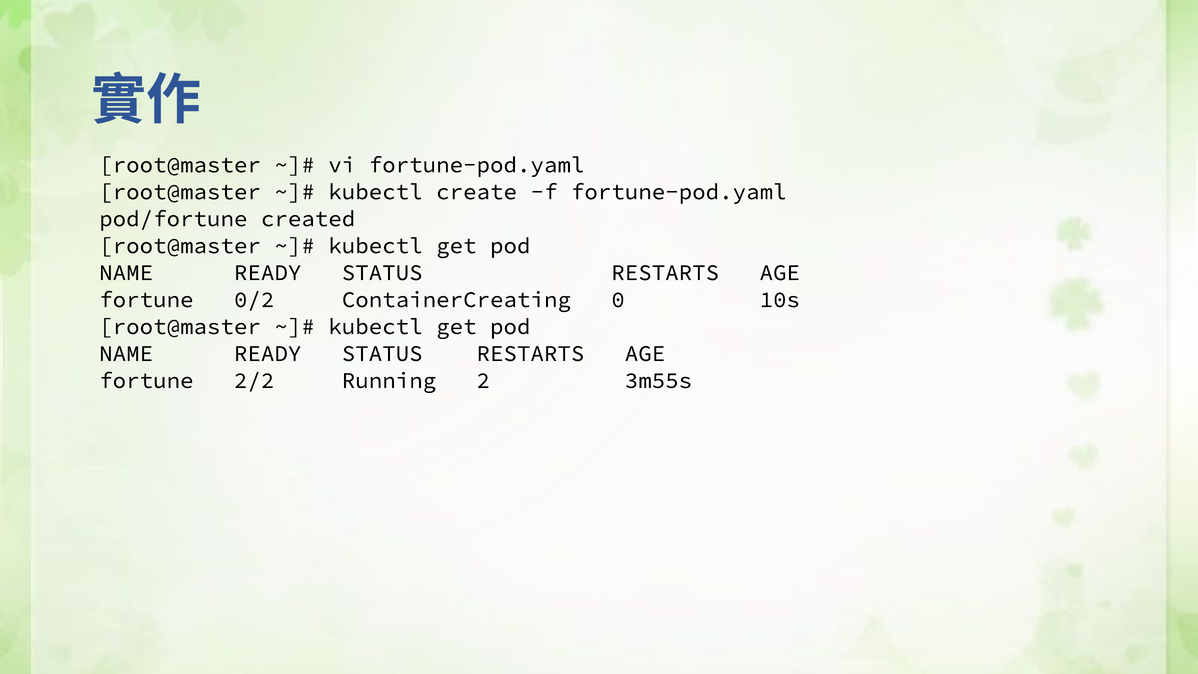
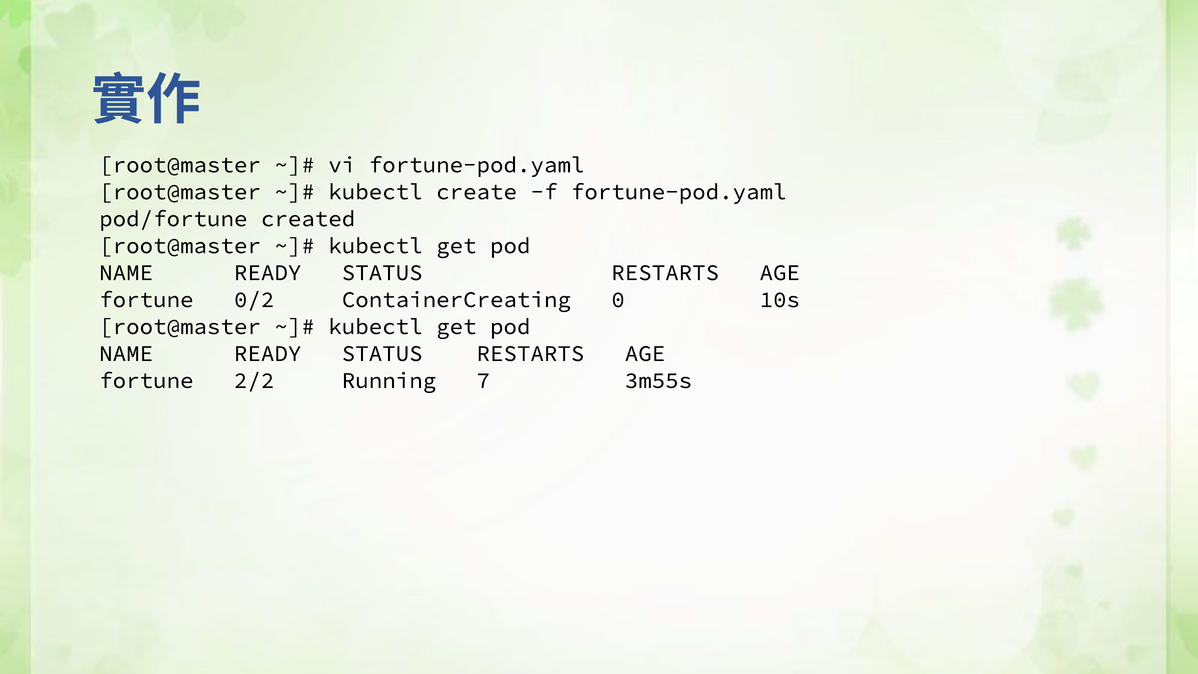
2: 2 -> 7
